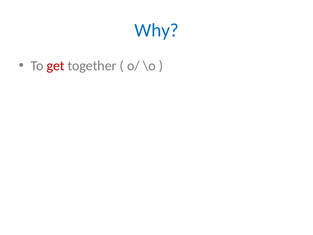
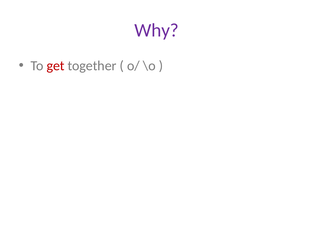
Why colour: blue -> purple
